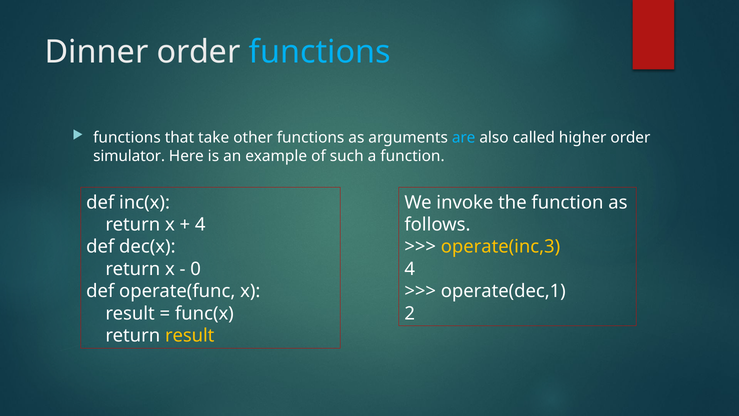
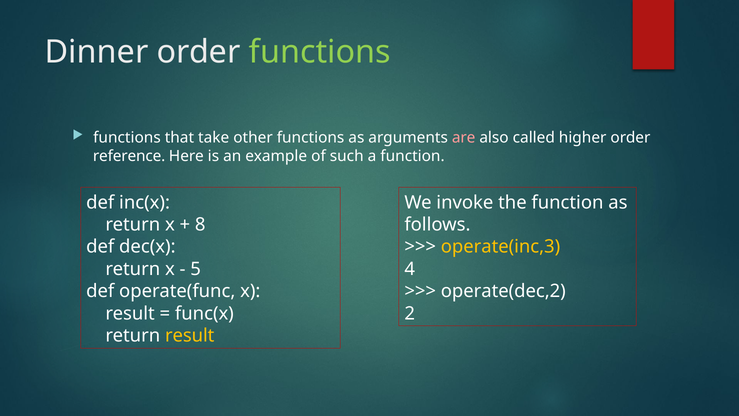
functions at (320, 52) colour: light blue -> light green
are colour: light blue -> pink
simulator: simulator -> reference
4 at (200, 225): 4 -> 8
0: 0 -> 5
operate(dec,1: operate(dec,1 -> operate(dec,2
